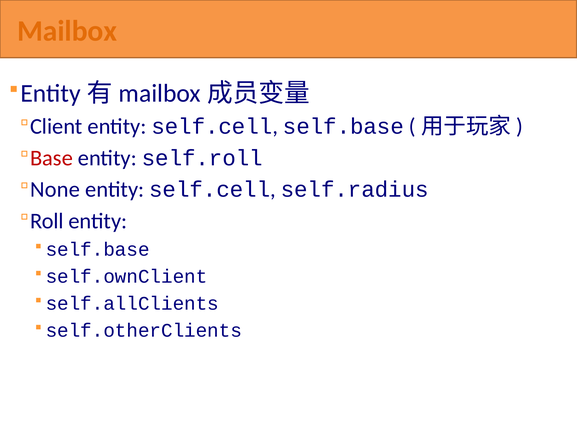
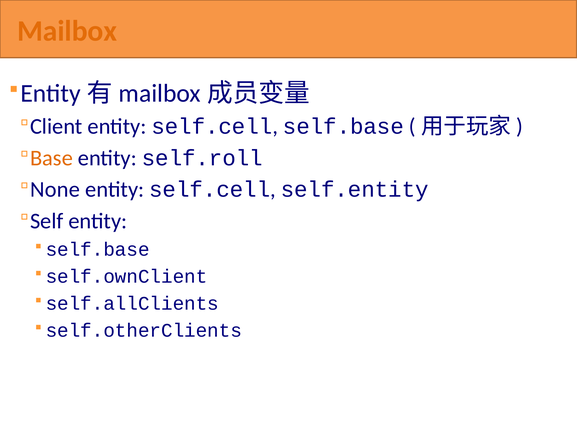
Base colour: red -> orange
self.radius: self.radius -> self.entity
Roll: Roll -> Self
